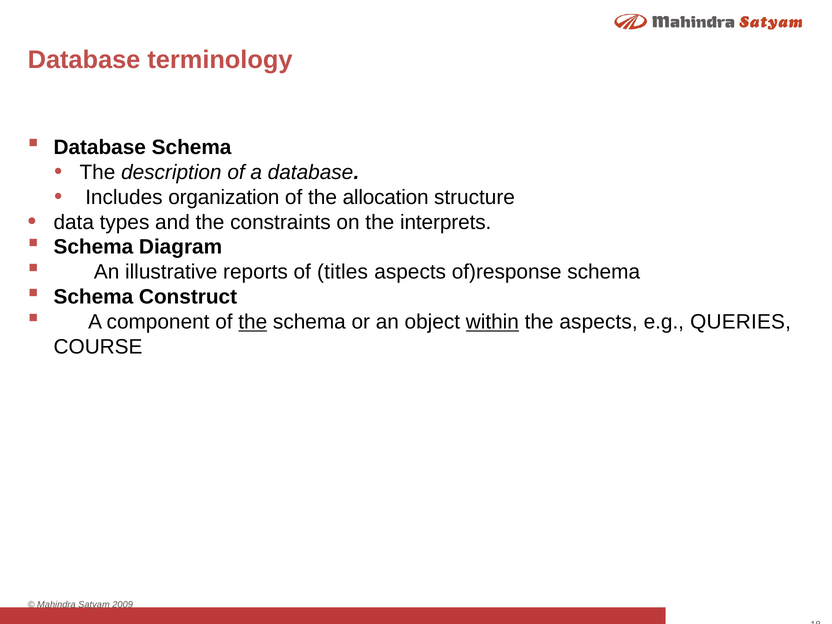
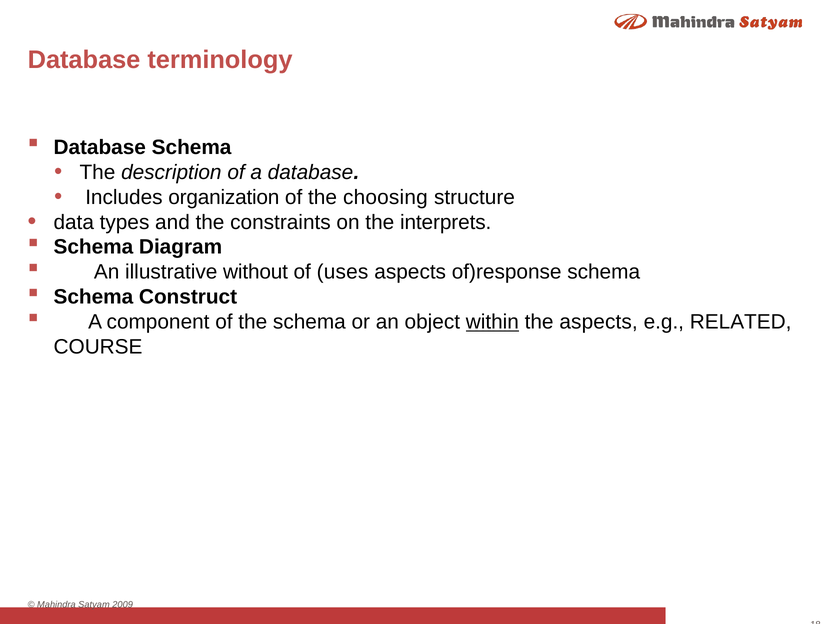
allocation: allocation -> choosing
reports: reports -> without
titles: titles -> uses
the at (253, 322) underline: present -> none
QUERIES: QUERIES -> RELATED
